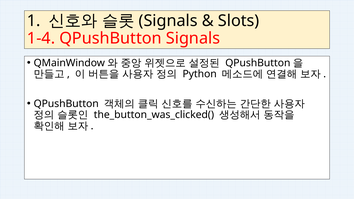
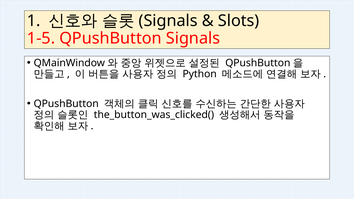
1-4: 1-4 -> 1-5
